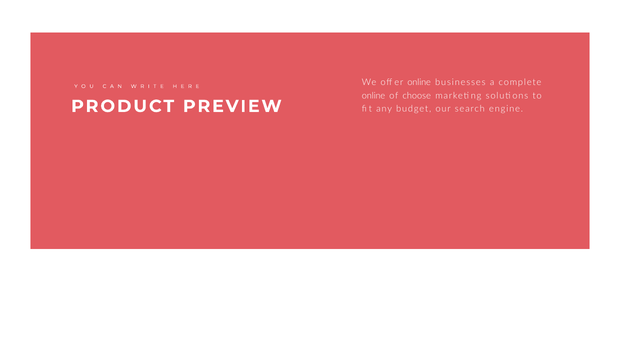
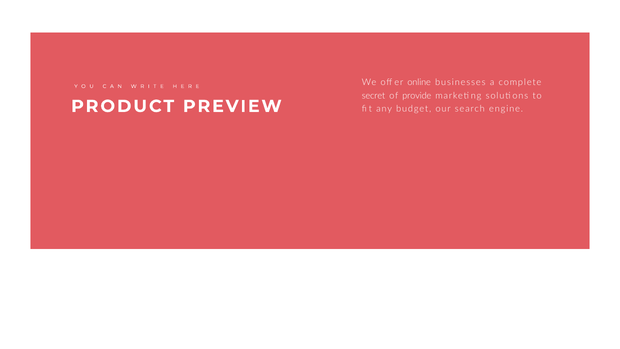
online at (373, 96): online -> secret
choose: choose -> provide
